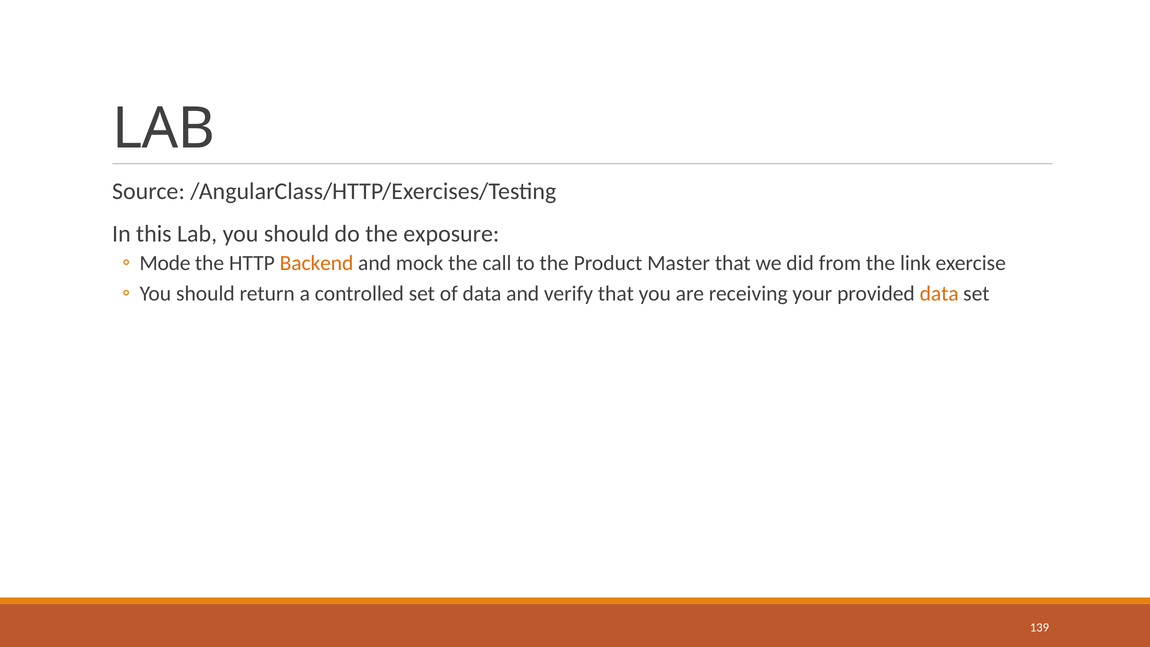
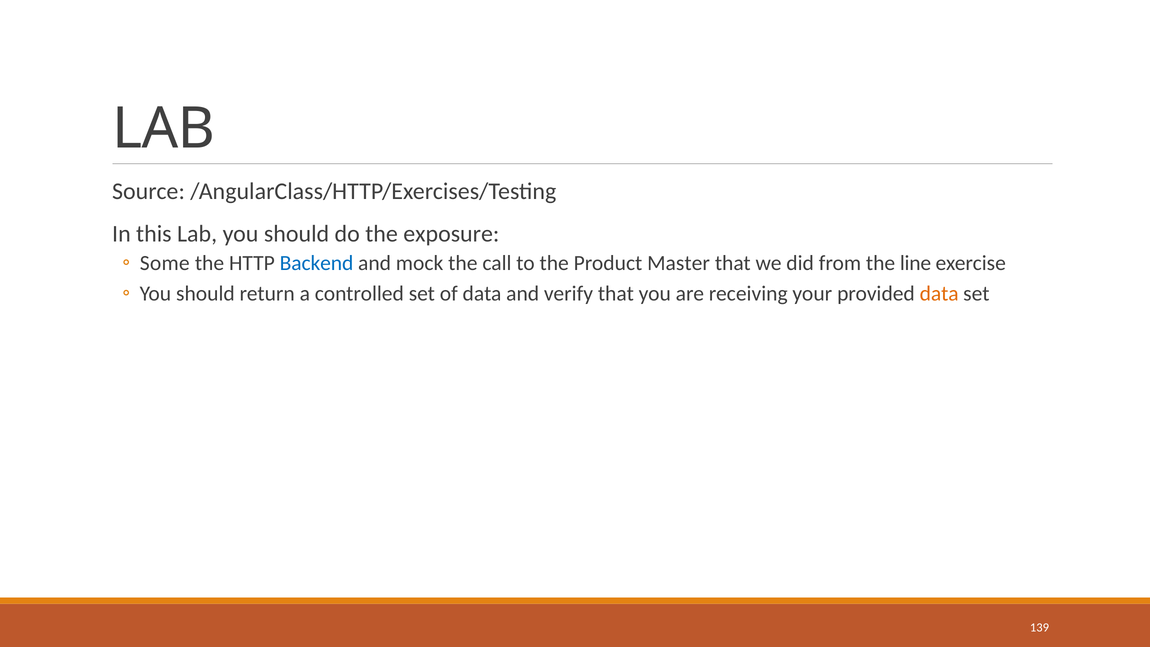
Mode: Mode -> Some
Backend colour: orange -> blue
link: link -> line
